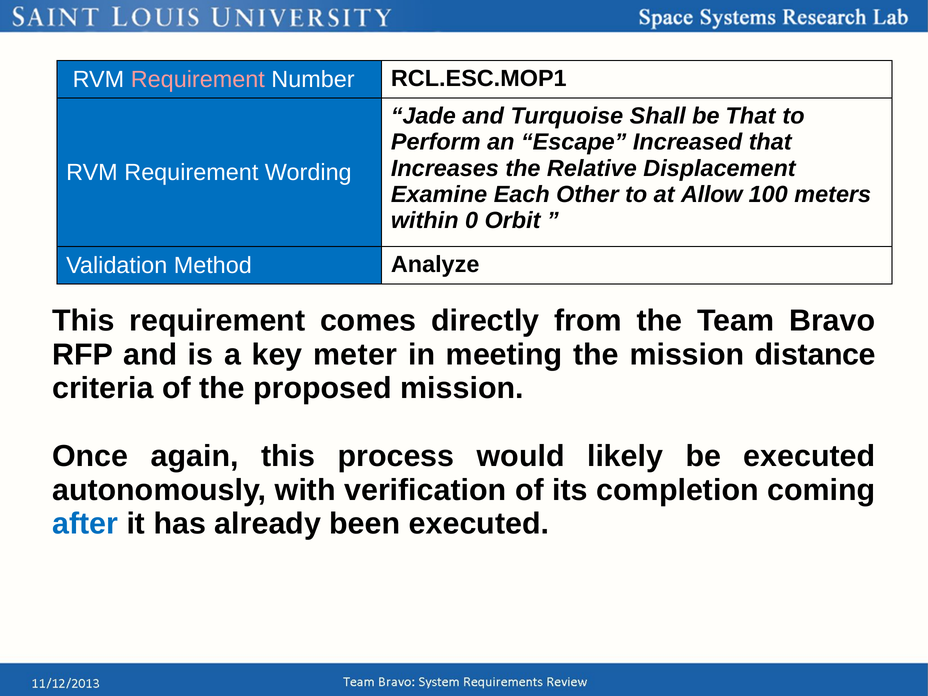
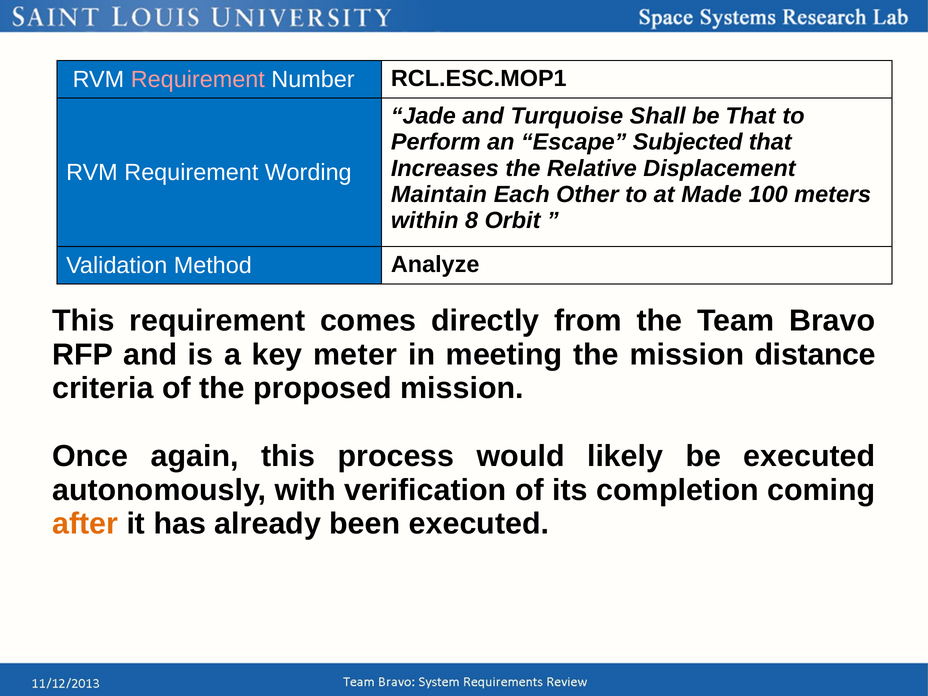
Increased: Increased -> Subjected
Examine: Examine -> Maintain
Allow: Allow -> Made
0: 0 -> 8
after colour: blue -> orange
